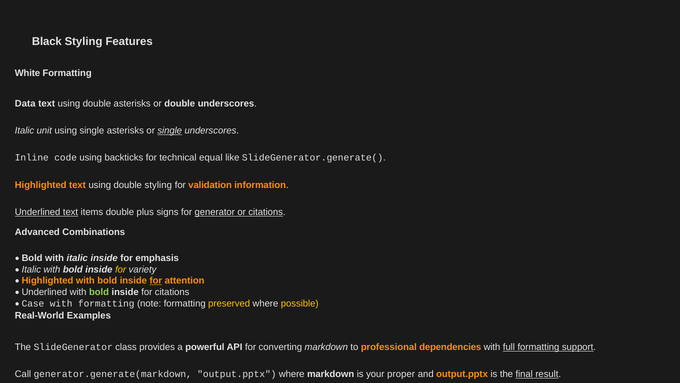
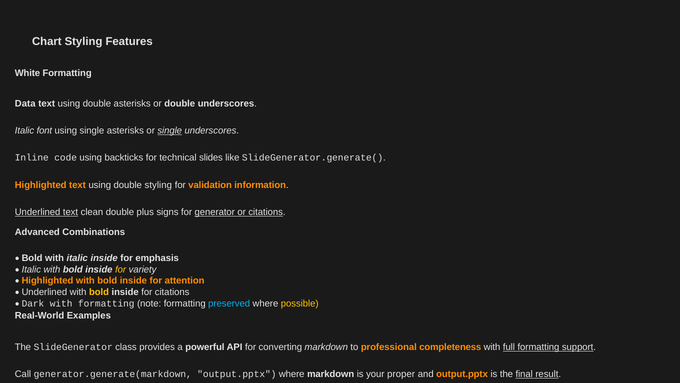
Black: Black -> Chart
unit: unit -> font
equal: equal -> slides
items: items -> clean
for at (156, 280) underline: present -> none
bold at (99, 292) colour: light green -> yellow
Case: Case -> Dark
preserved colour: yellow -> light blue
dependencies: dependencies -> completeness
